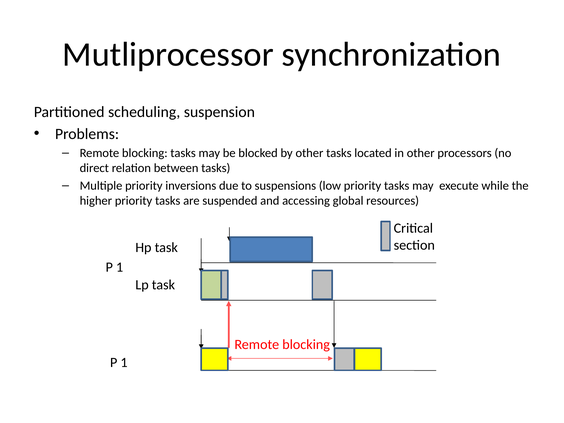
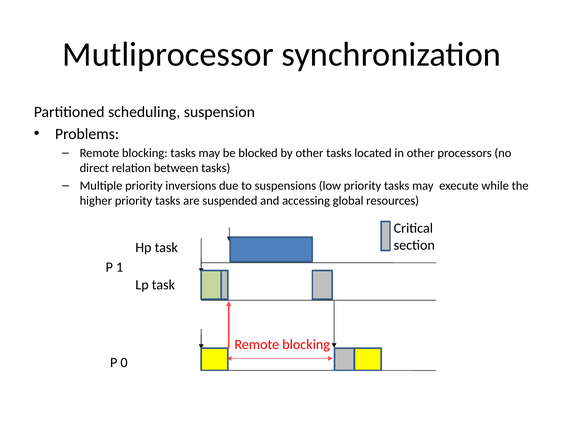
1 at (124, 363): 1 -> 0
